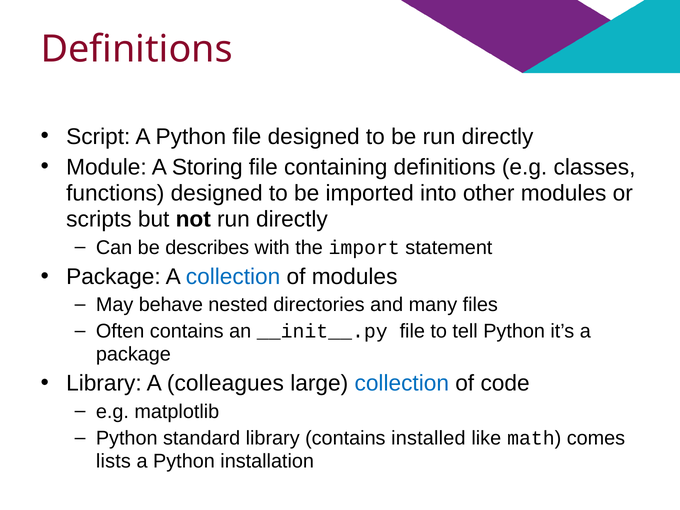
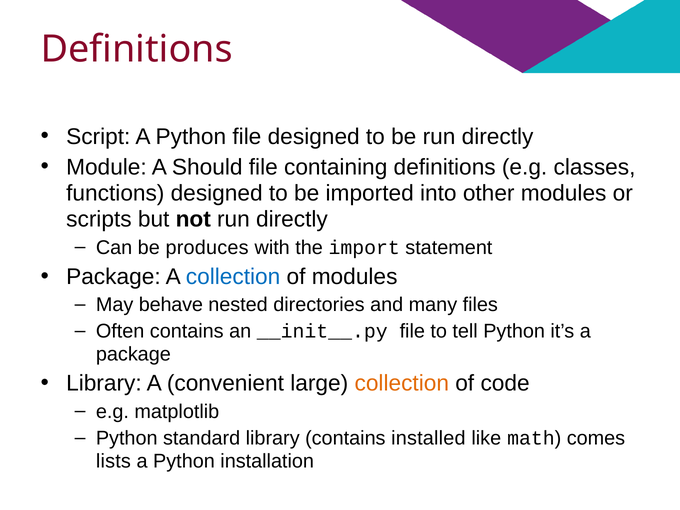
Storing: Storing -> Should
describes: describes -> produces
colleagues: colleagues -> convenient
collection at (402, 383) colour: blue -> orange
